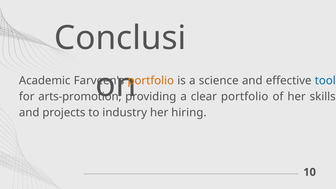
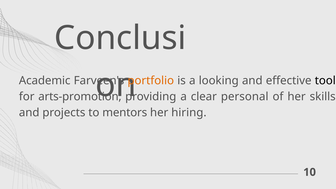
science: science -> looking
tool colour: blue -> black
clear portfolio: portfolio -> personal
industry: industry -> mentors
